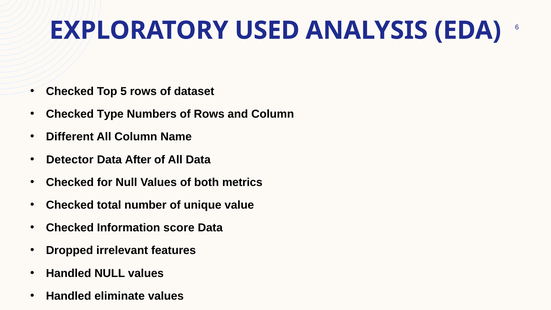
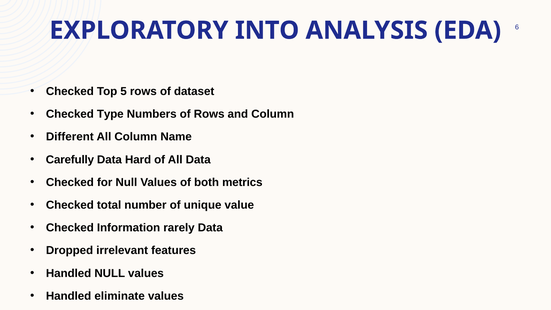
USED: USED -> INTO
Detector: Detector -> Carefully
After: After -> Hard
score: score -> rarely
